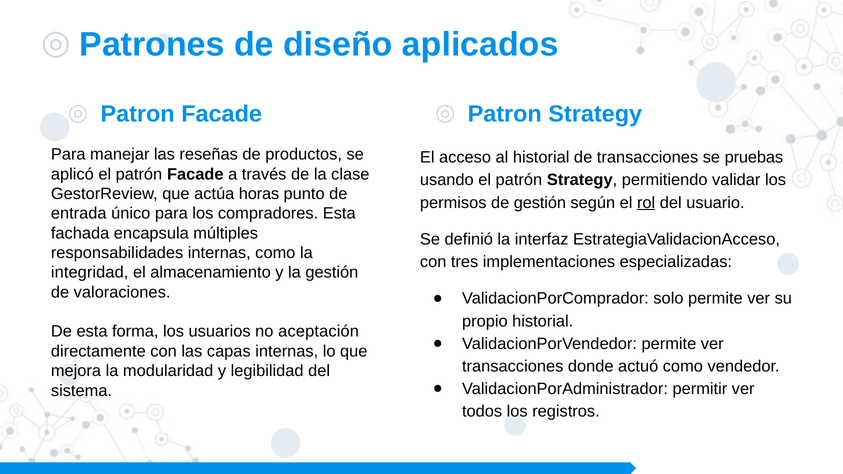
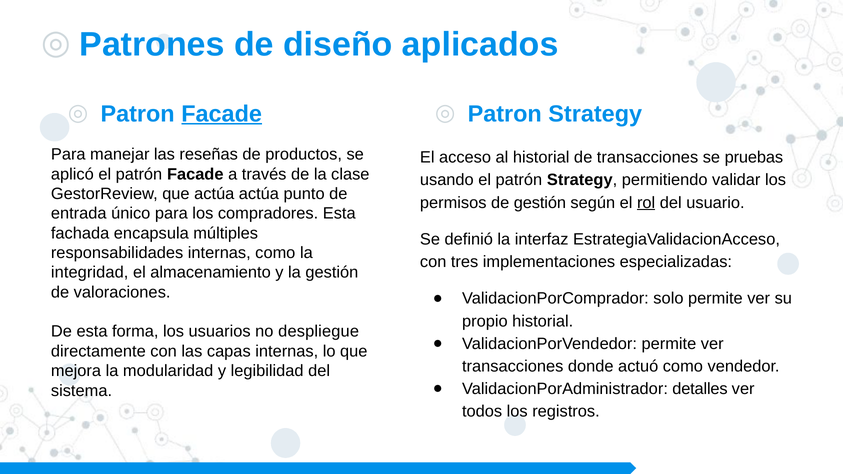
Facade at (222, 114) underline: none -> present
actúa horas: horas -> actúa
aceptación: aceptación -> despliegue
permitir: permitir -> detalles
